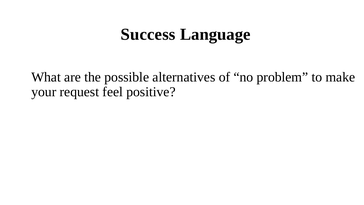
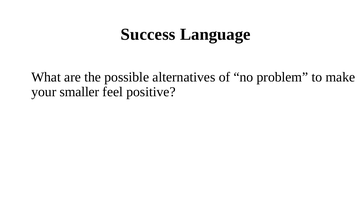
request: request -> smaller
